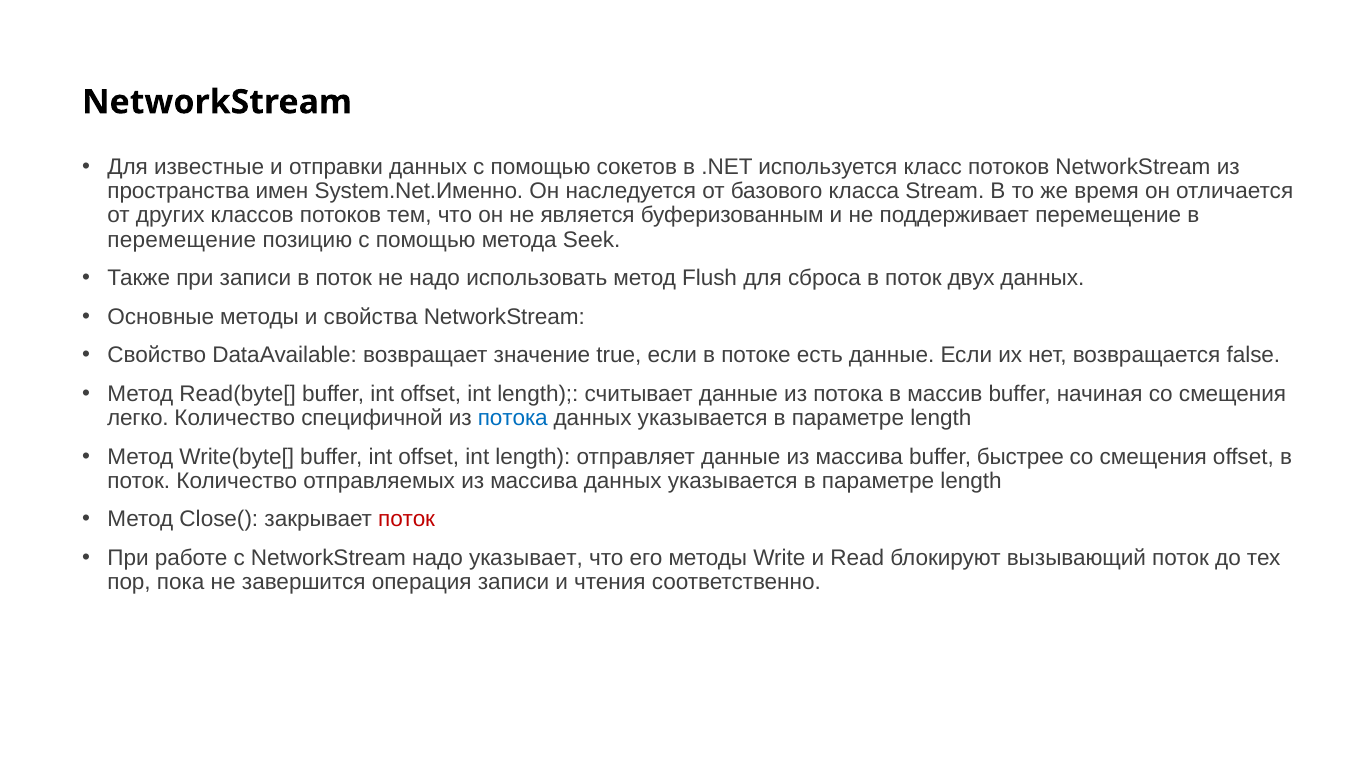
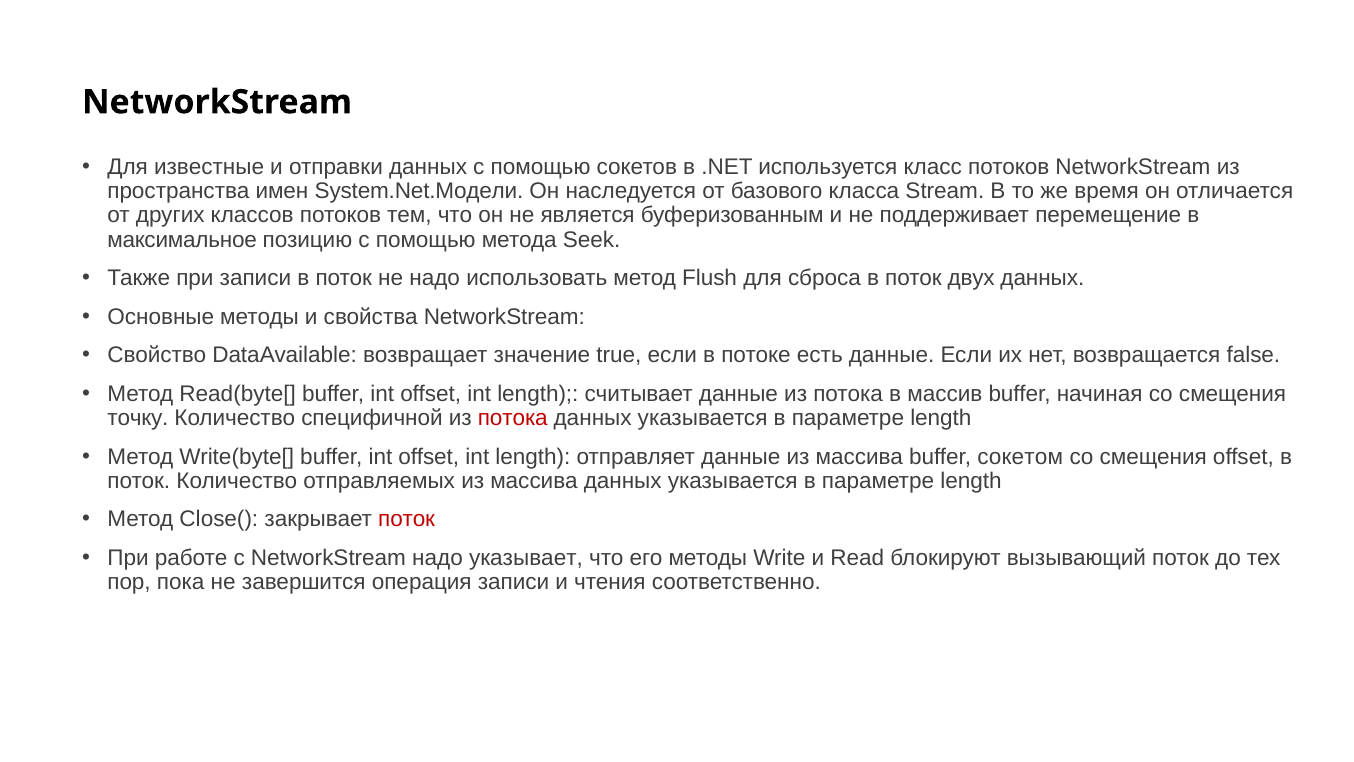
System.Net.Именно: System.Net.Именно -> System.Net.Модели
перемещение at (182, 240): перемещение -> максимальное
легко: легко -> точку
потока at (513, 418) colour: blue -> red
быстрее: быстрее -> сокетом
